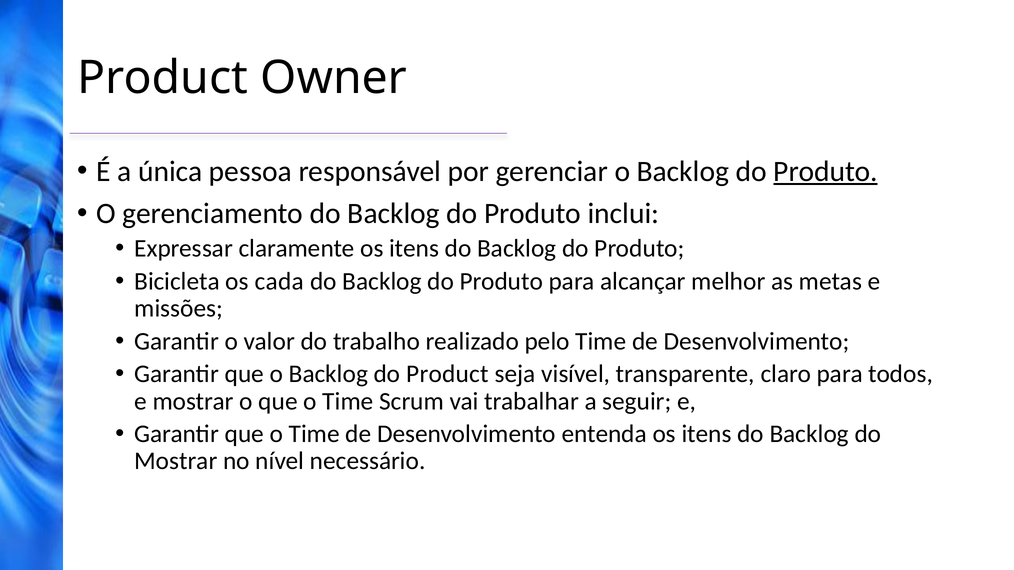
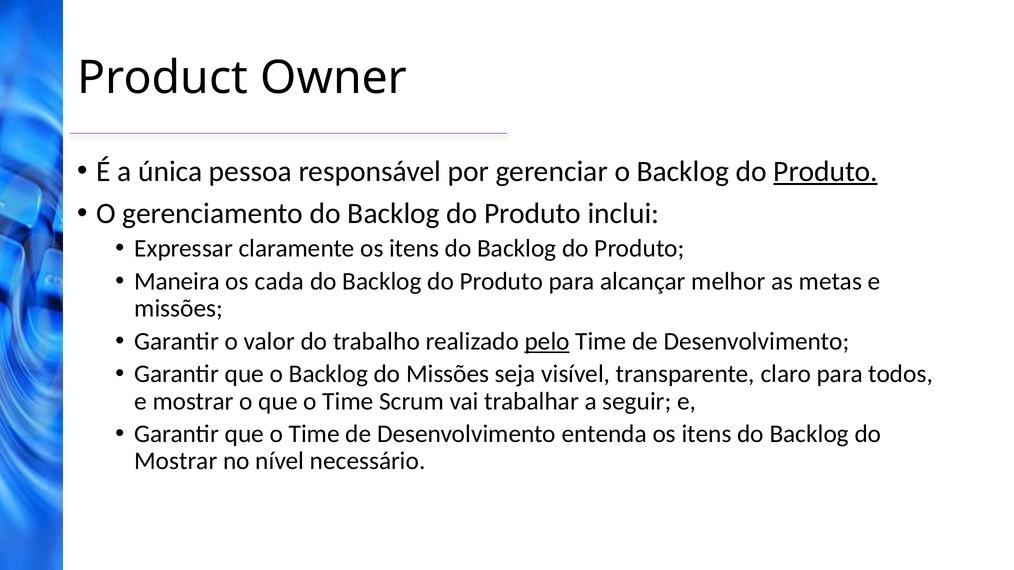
Bicicleta: Bicicleta -> Maneira
pelo underline: none -> present
do Product: Product -> Missões
